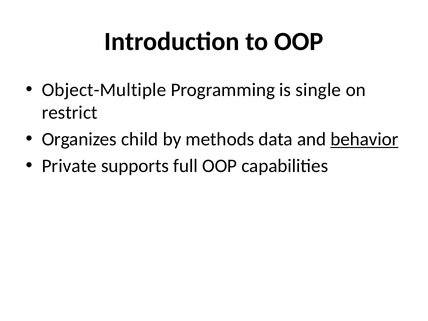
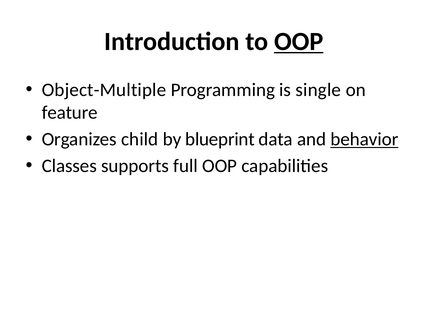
OOP at (299, 41) underline: none -> present
restrict: restrict -> feature
methods: methods -> blueprint
Private: Private -> Classes
